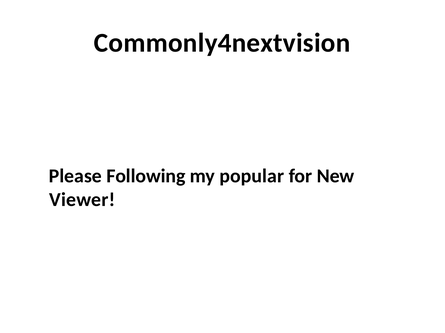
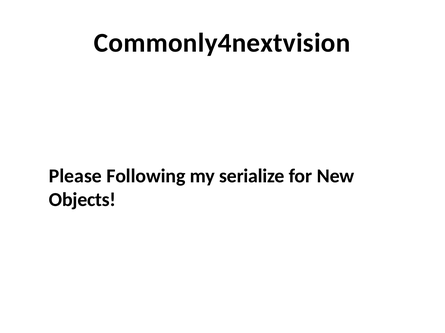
popular: popular -> serialize
Viewer: Viewer -> Objects
